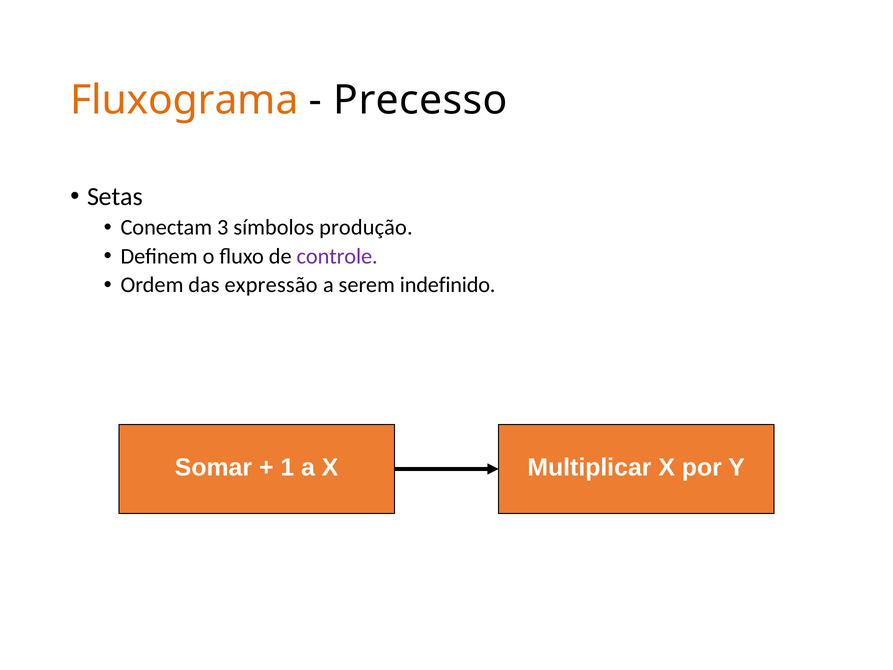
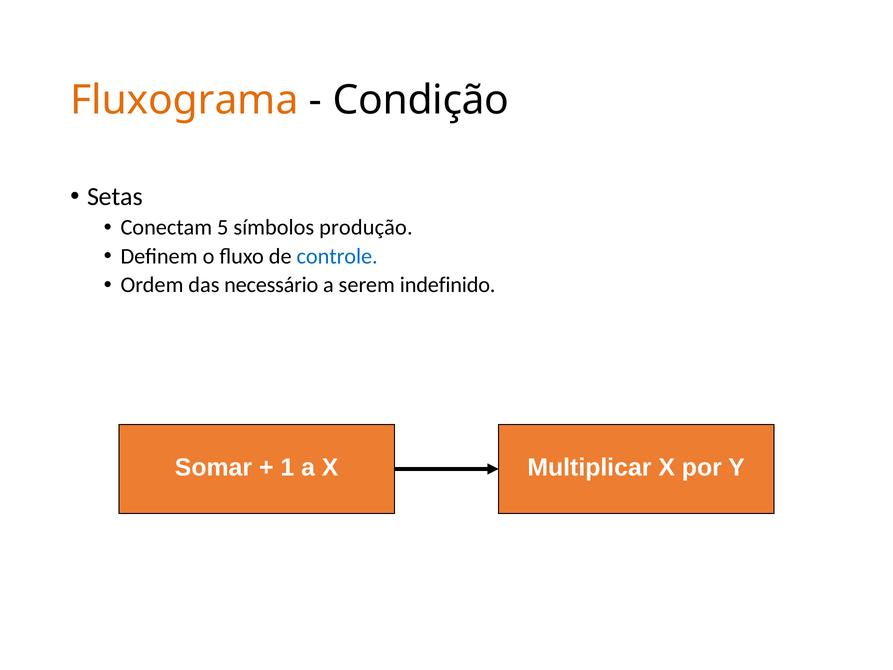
Precesso: Precesso -> Condição
3: 3 -> 5
controle colour: purple -> blue
expressão: expressão -> necessário
